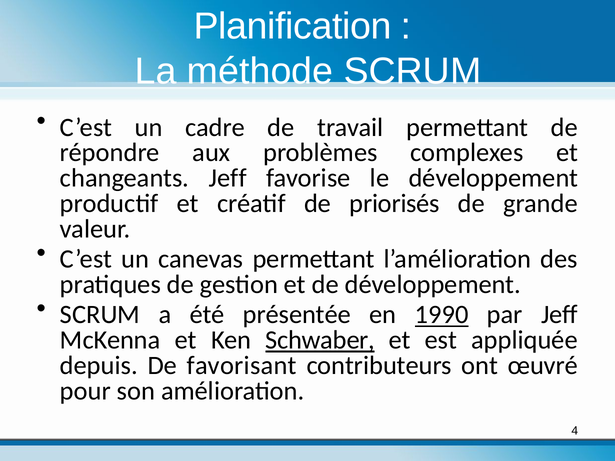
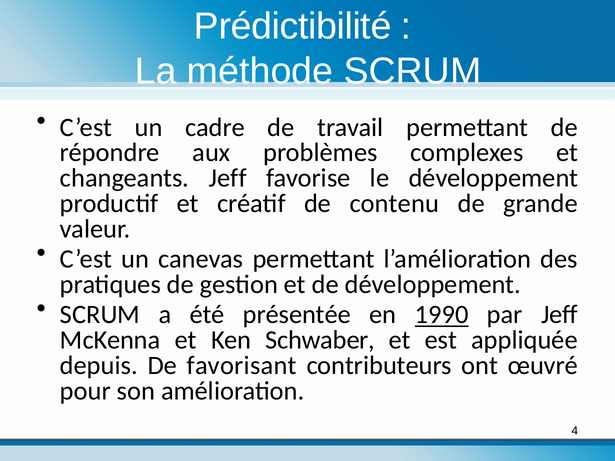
Planification: Planification -> Prédictibilité
priorisés: priorisés -> contenu
Schwaber underline: present -> none
